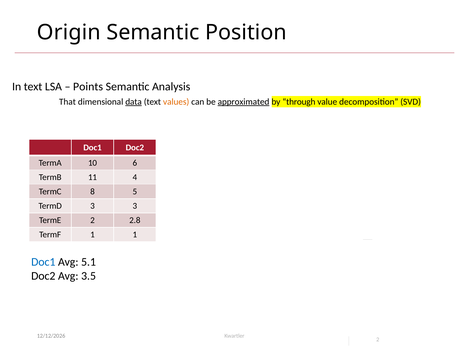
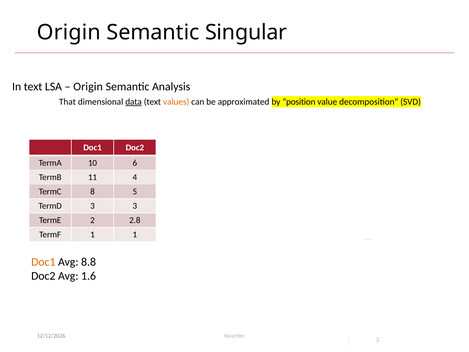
Position: Position -> Singular
Points at (88, 87): Points -> Origin
approximated underline: present -> none
through: through -> position
Doc1 at (43, 262) colour: blue -> orange
5.1: 5.1 -> 8.8
3.5: 3.5 -> 1.6
